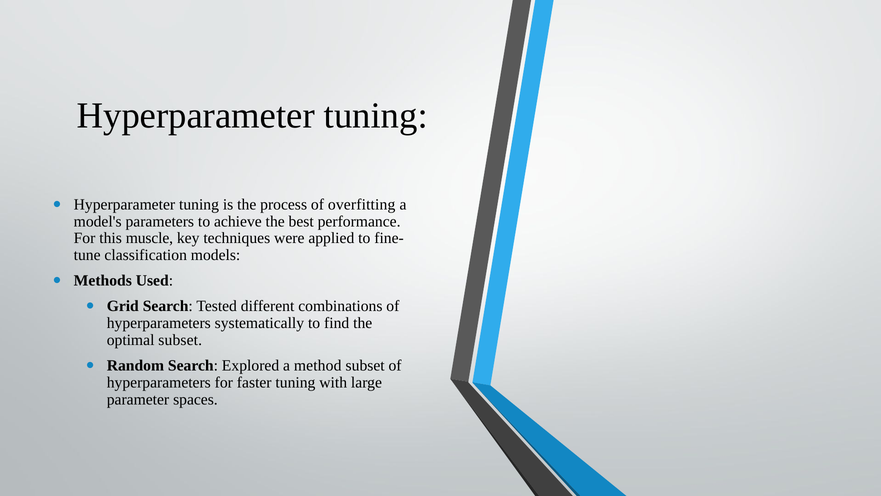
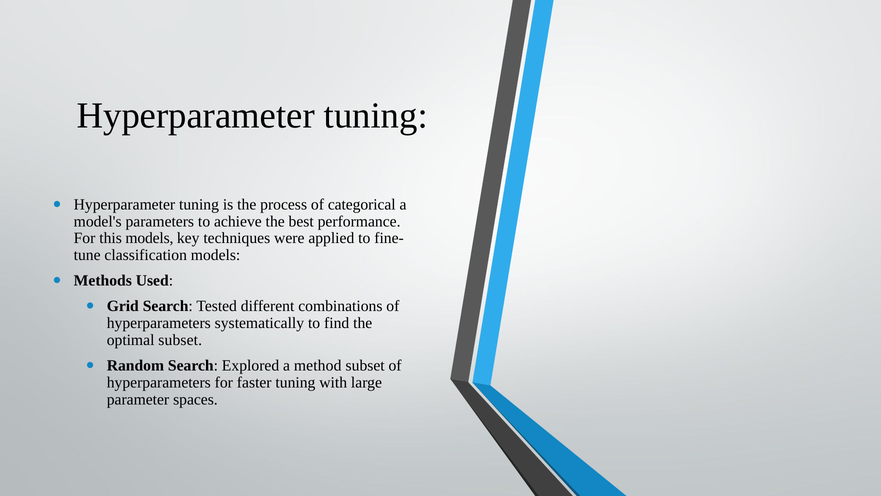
overfitting: overfitting -> categorical
this muscle: muscle -> models
